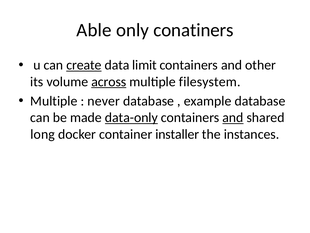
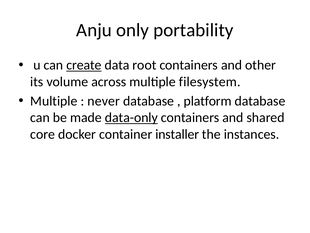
Able: Able -> Anju
conatiners: conatiners -> portability
limit: limit -> root
across underline: present -> none
example: example -> platform
and at (233, 117) underline: present -> none
long: long -> core
